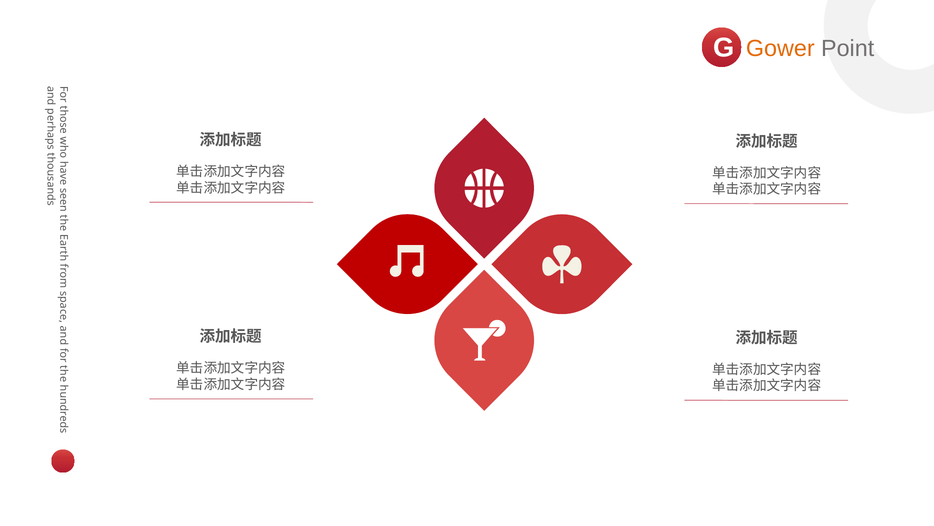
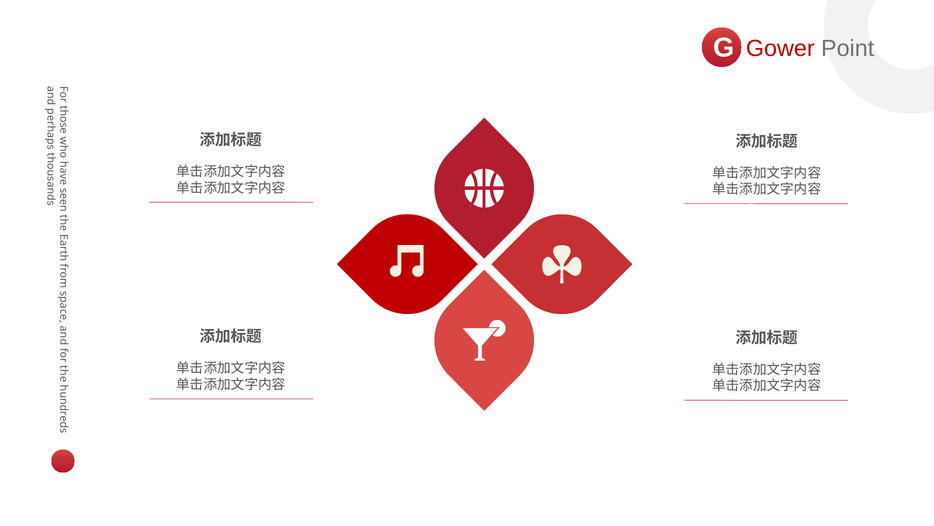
Gower colour: orange -> red
